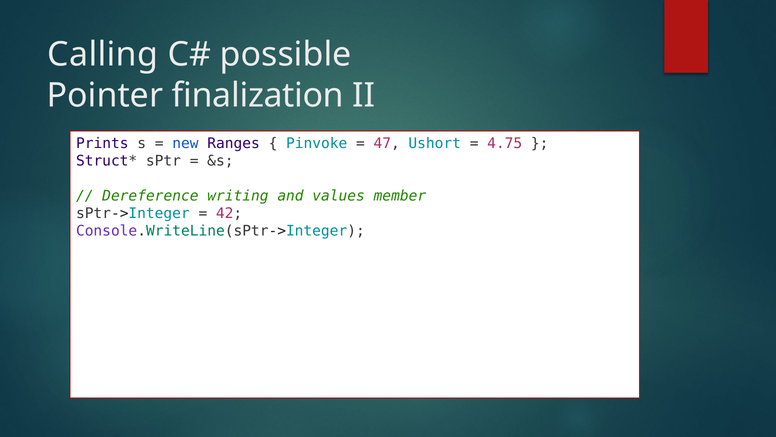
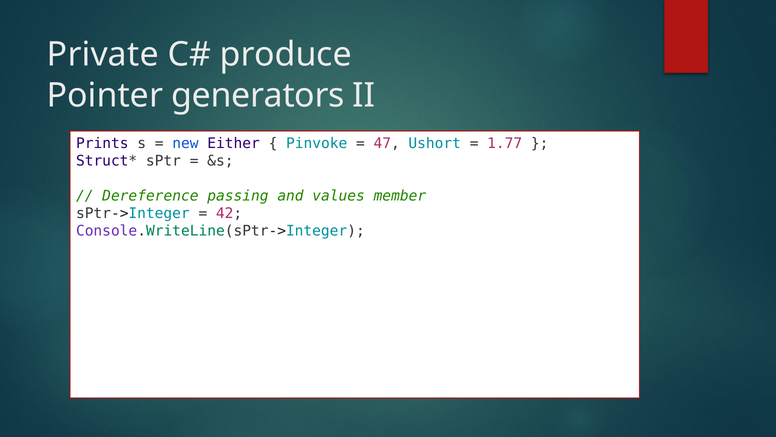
Calling: Calling -> Private
possible: possible -> produce
finalization: finalization -> generators
Ranges: Ranges -> Either
4.75: 4.75 -> 1.77
writing: writing -> passing
